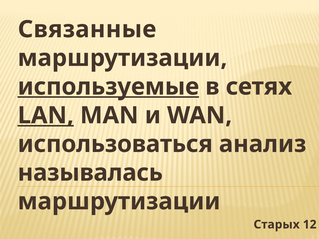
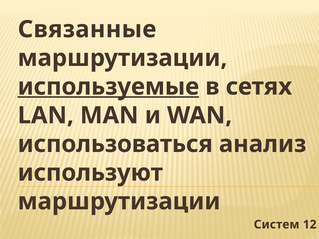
LAN underline: present -> none
называлась: называлась -> используют
Старых: Старых -> Систем
